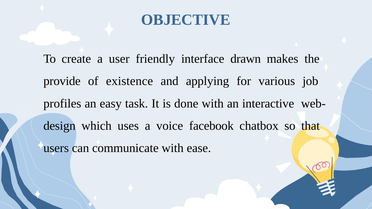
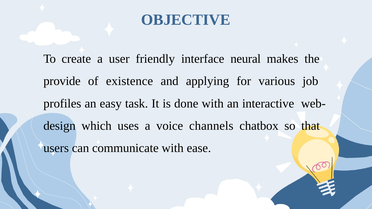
drawn: drawn -> neural
facebook: facebook -> channels
